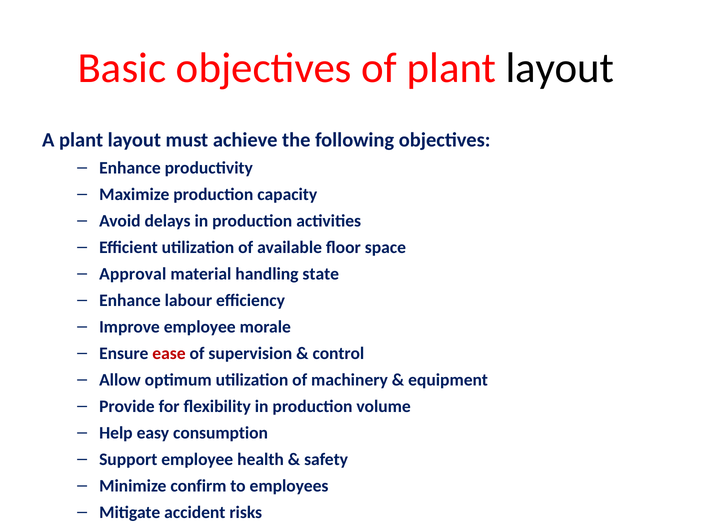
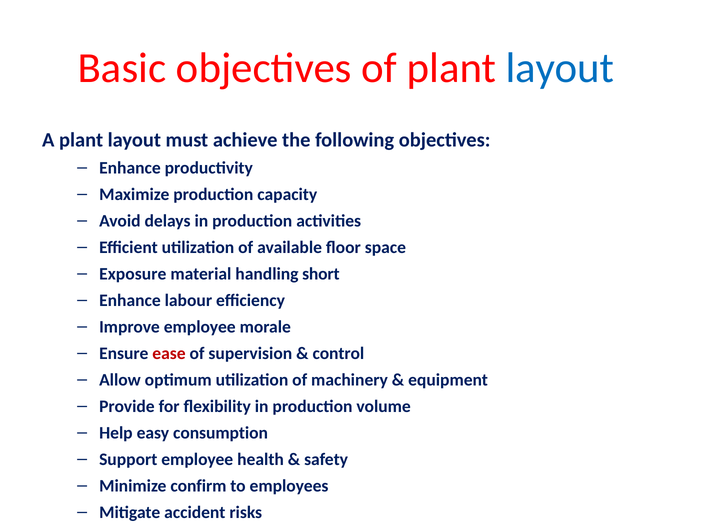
layout at (560, 68) colour: black -> blue
Approval: Approval -> Exposure
state: state -> short
